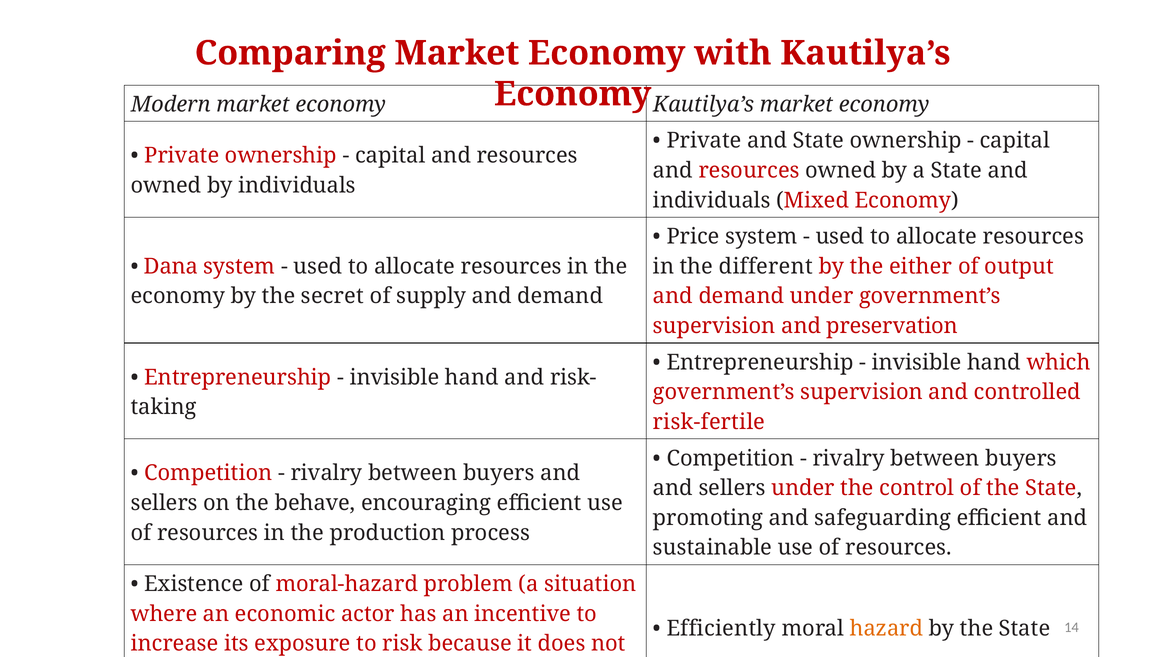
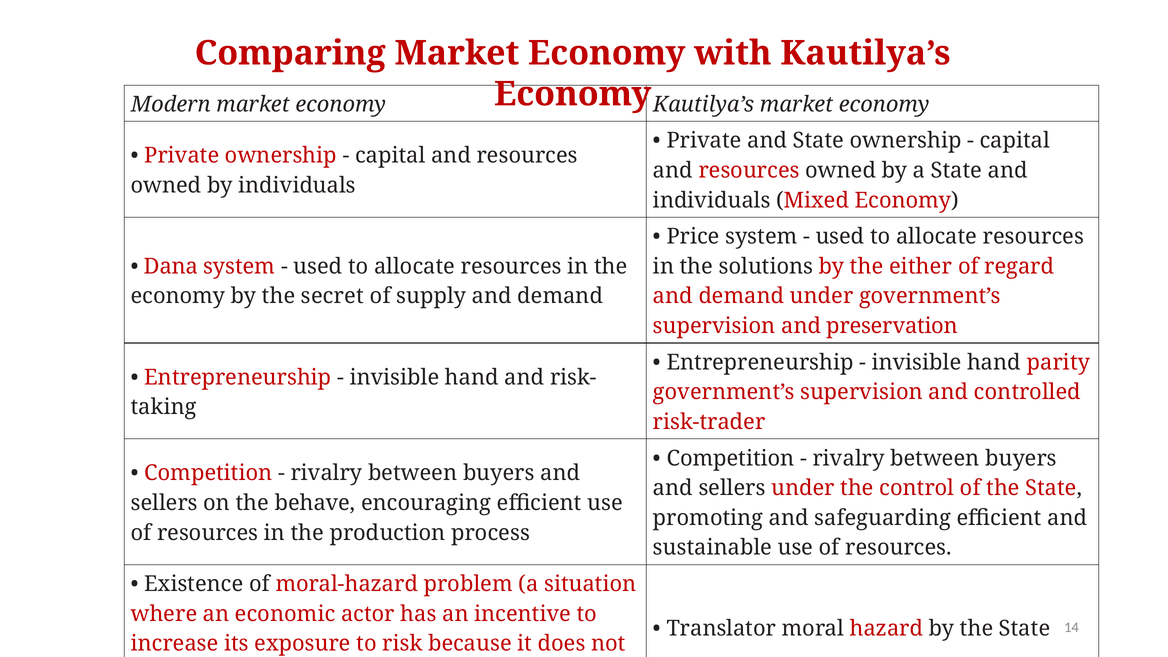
different: different -> solutions
output: output -> regard
which: which -> parity
risk-fertile: risk-fertile -> risk-trader
Efficiently: Efficiently -> Translator
hazard colour: orange -> red
